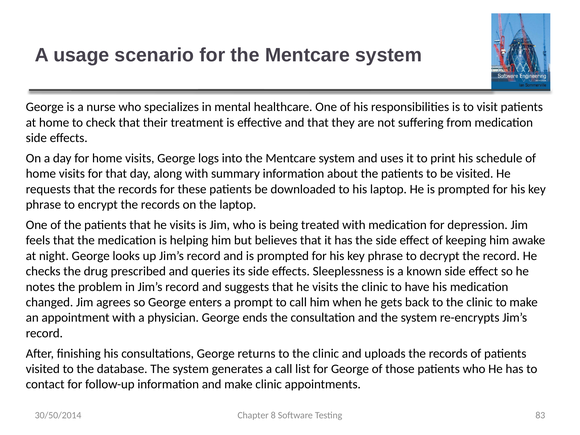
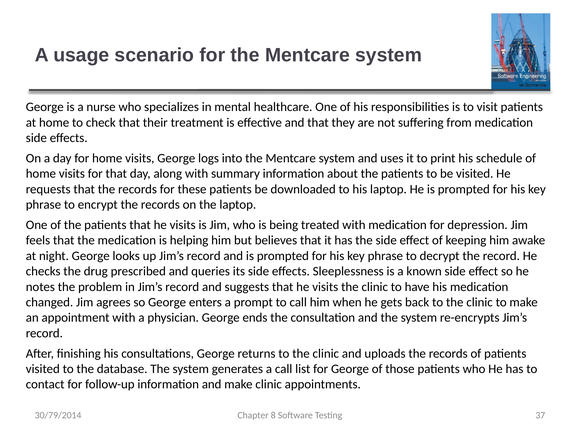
83: 83 -> 37
30/50/2014: 30/50/2014 -> 30/79/2014
